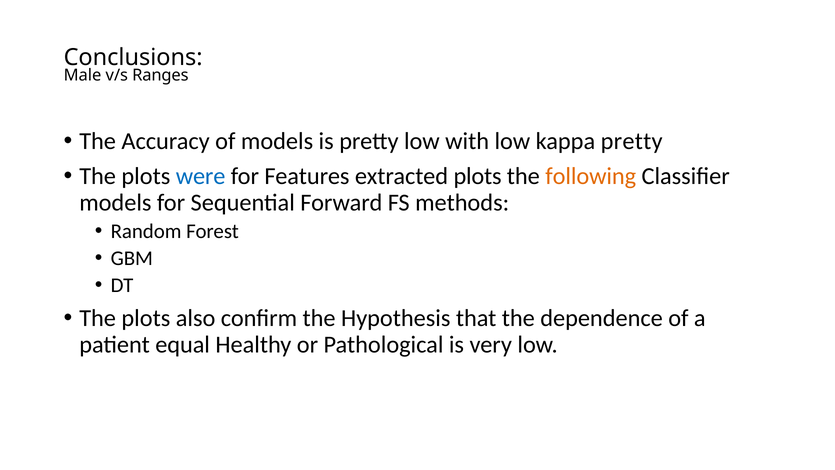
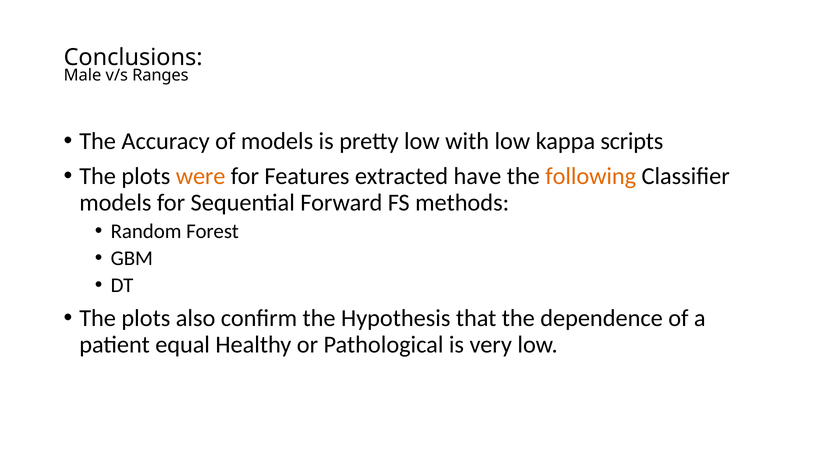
kappa pretty: pretty -> scripts
were colour: blue -> orange
extracted plots: plots -> have
